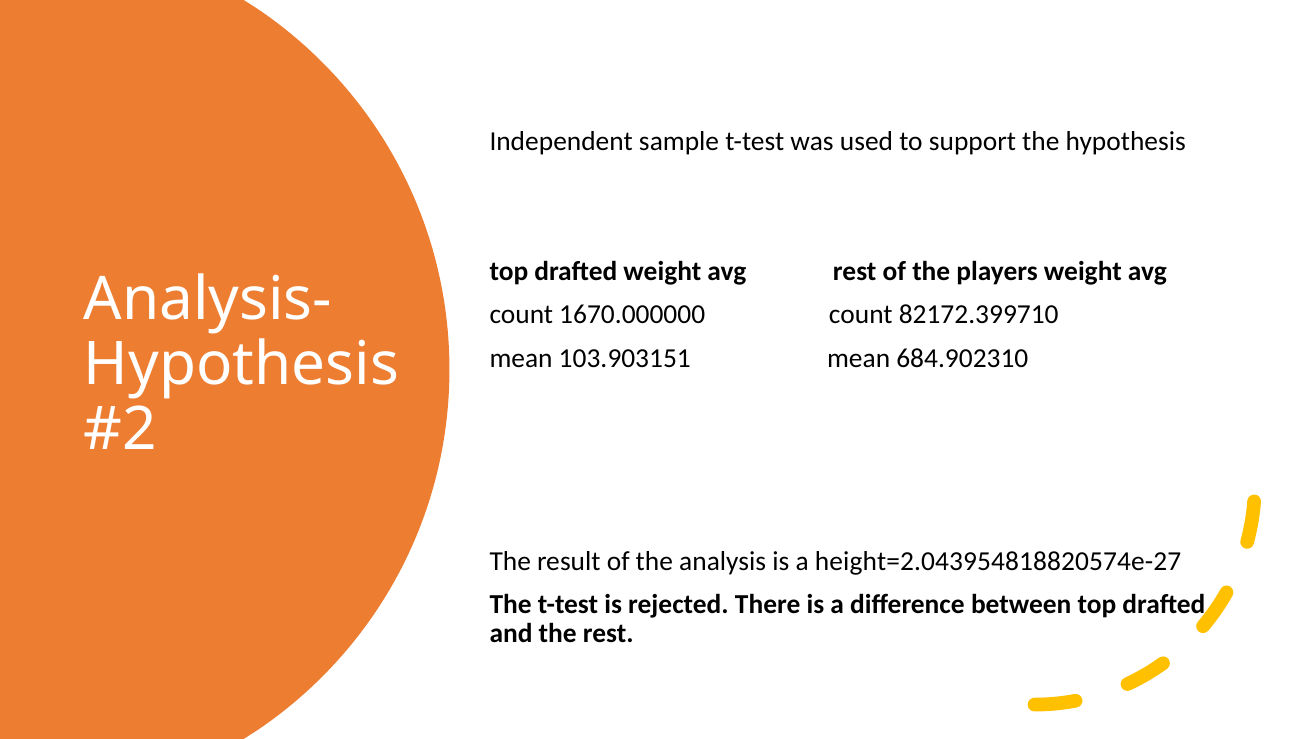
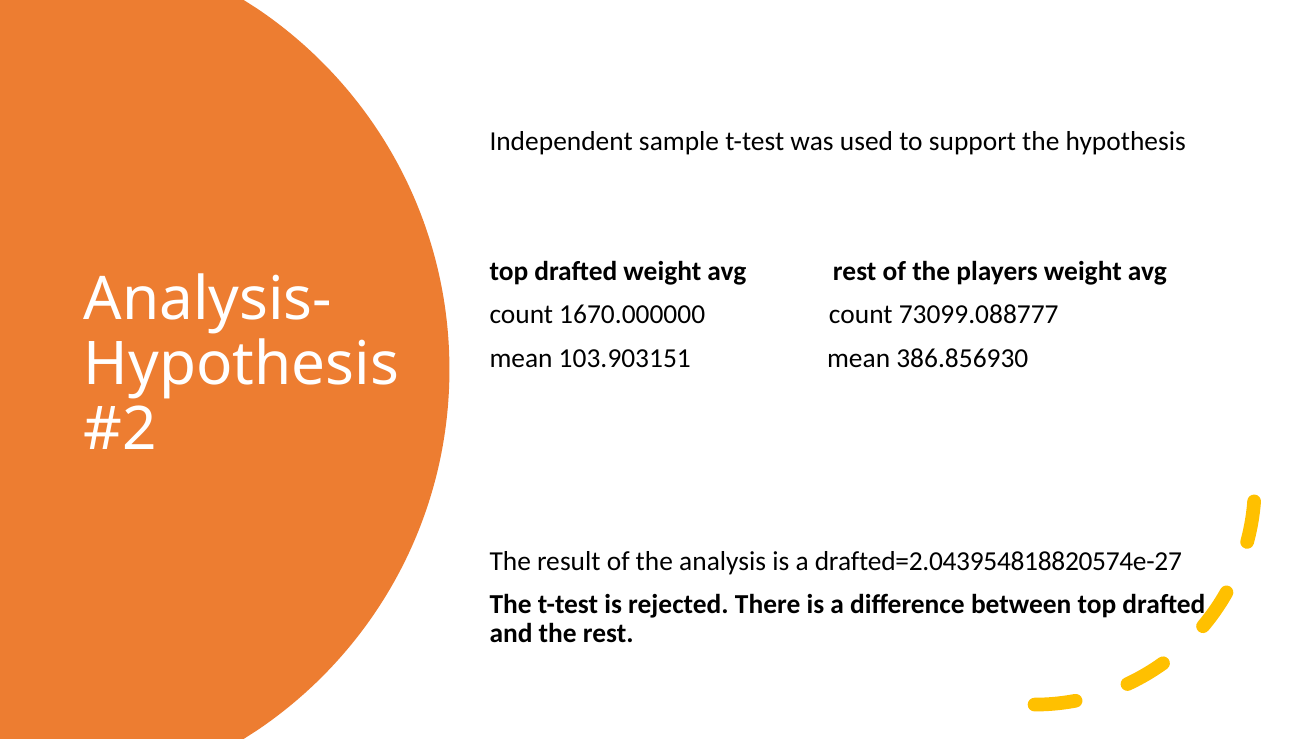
82172.399710: 82172.399710 -> 73099.088777
684.902310: 684.902310 -> 386.856930
height=2.043954818820574e-27: height=2.043954818820574e-27 -> drafted=2.043954818820574e-27
